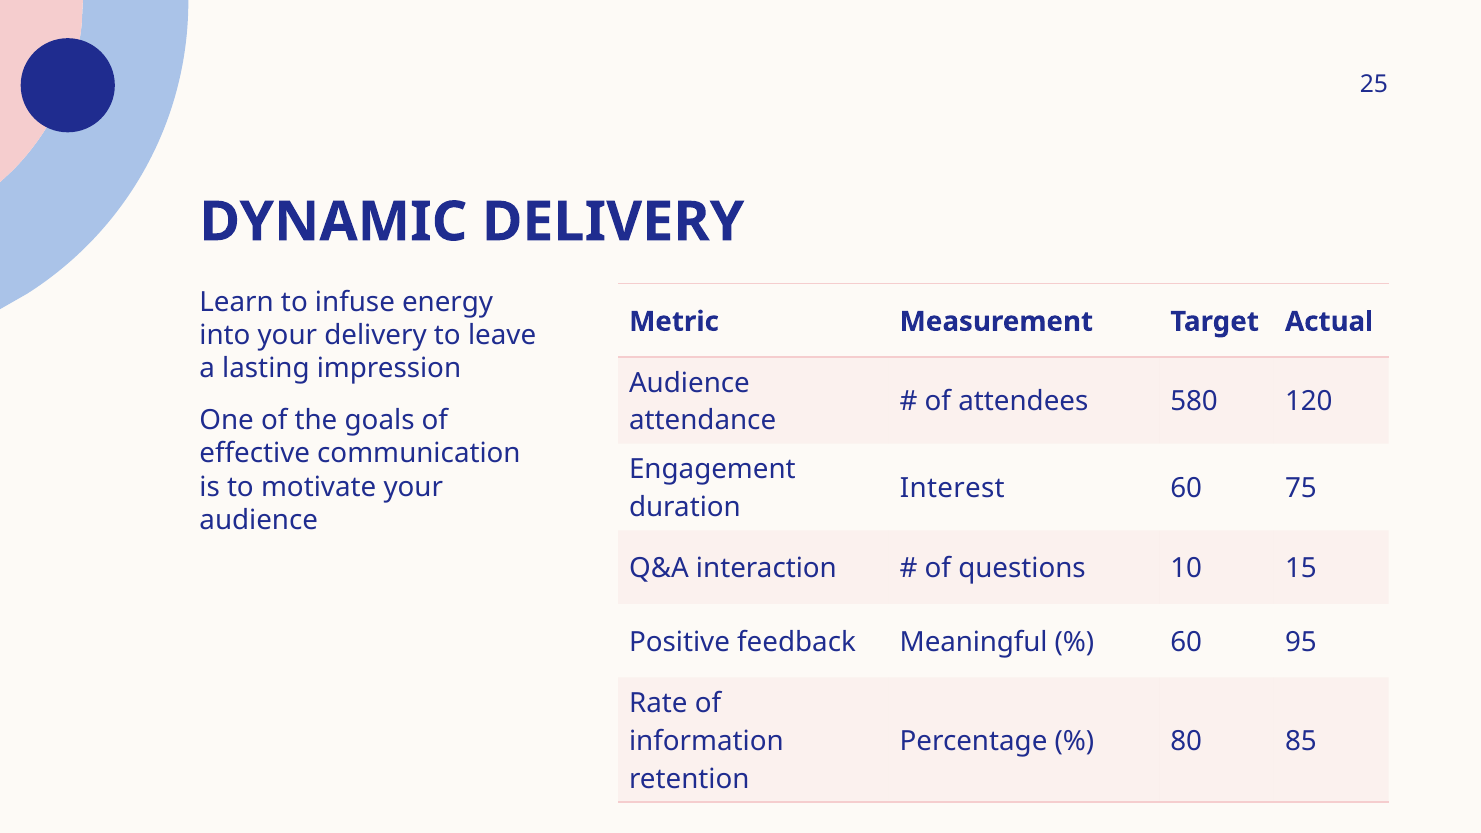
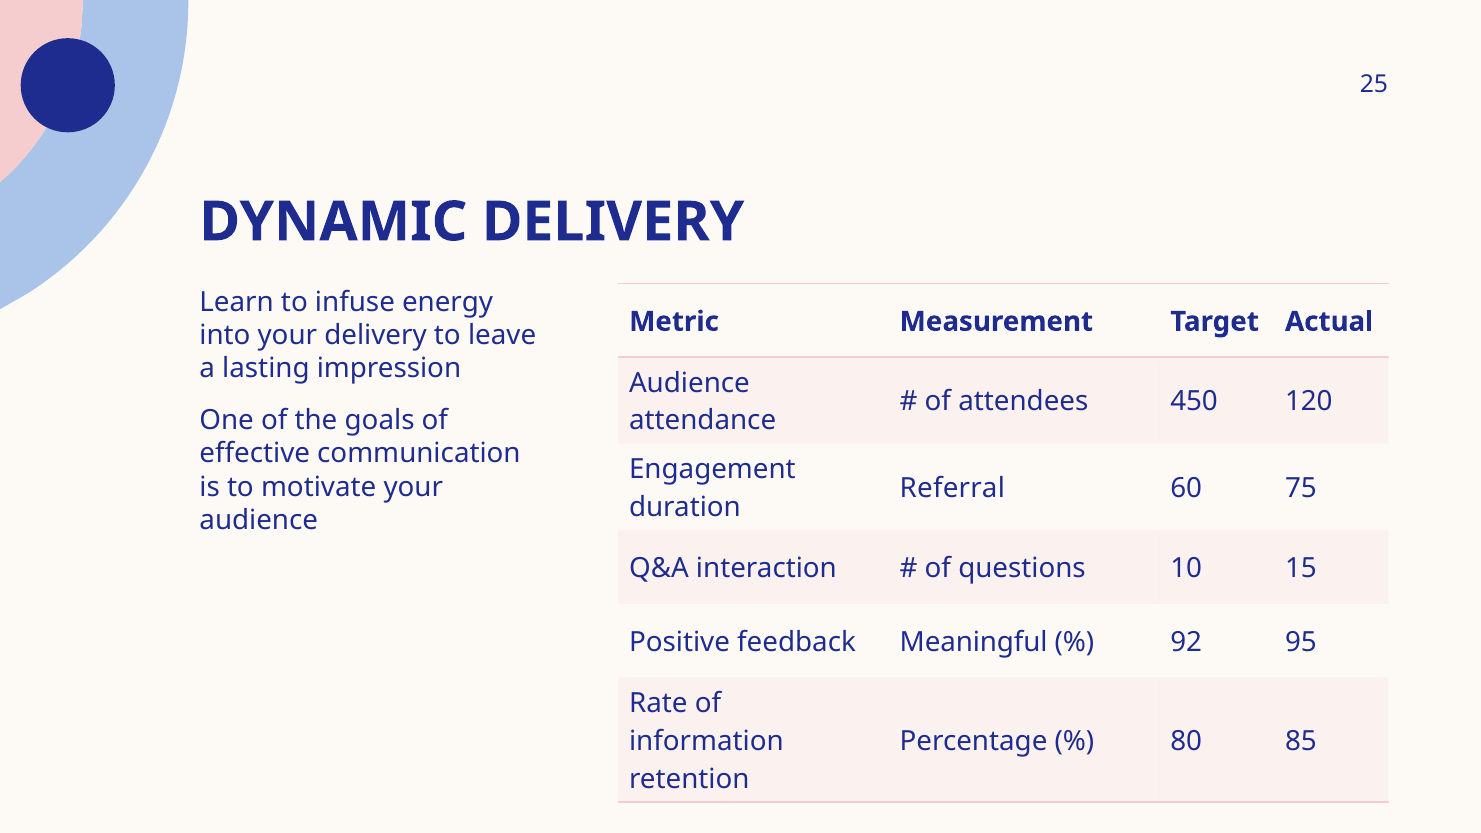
580: 580 -> 450
Interest: Interest -> Referral
60 at (1186, 642): 60 -> 92
